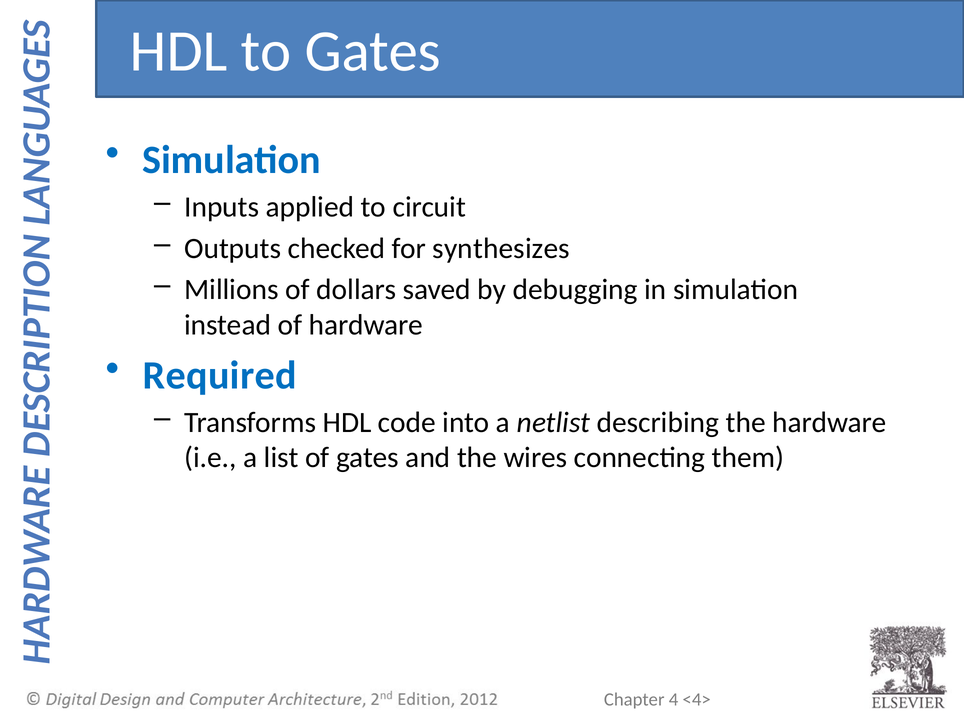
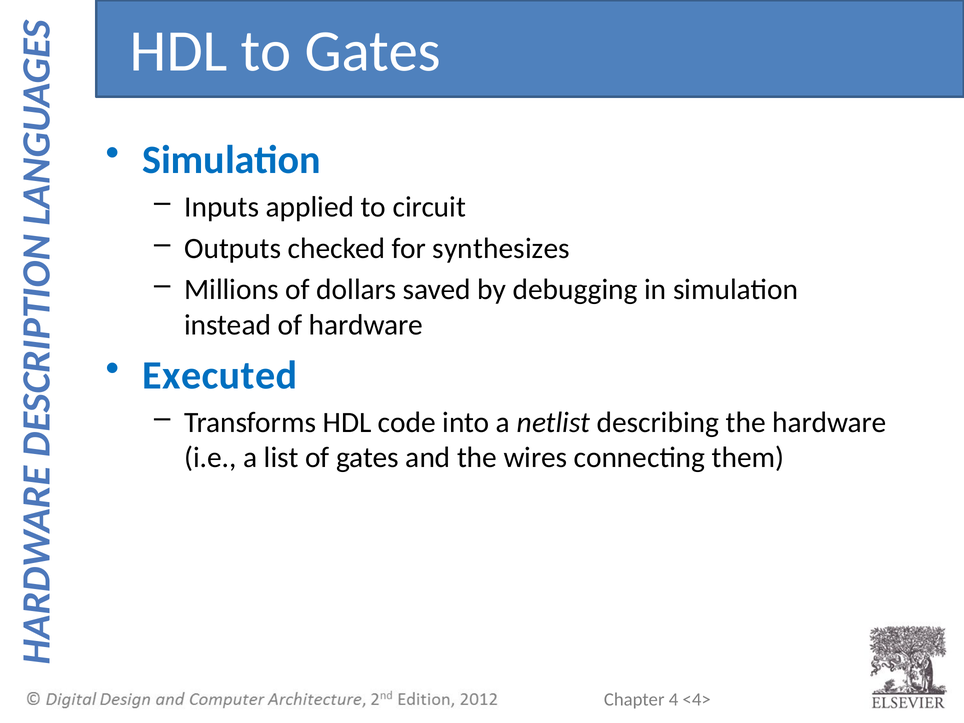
Required: Required -> Executed
